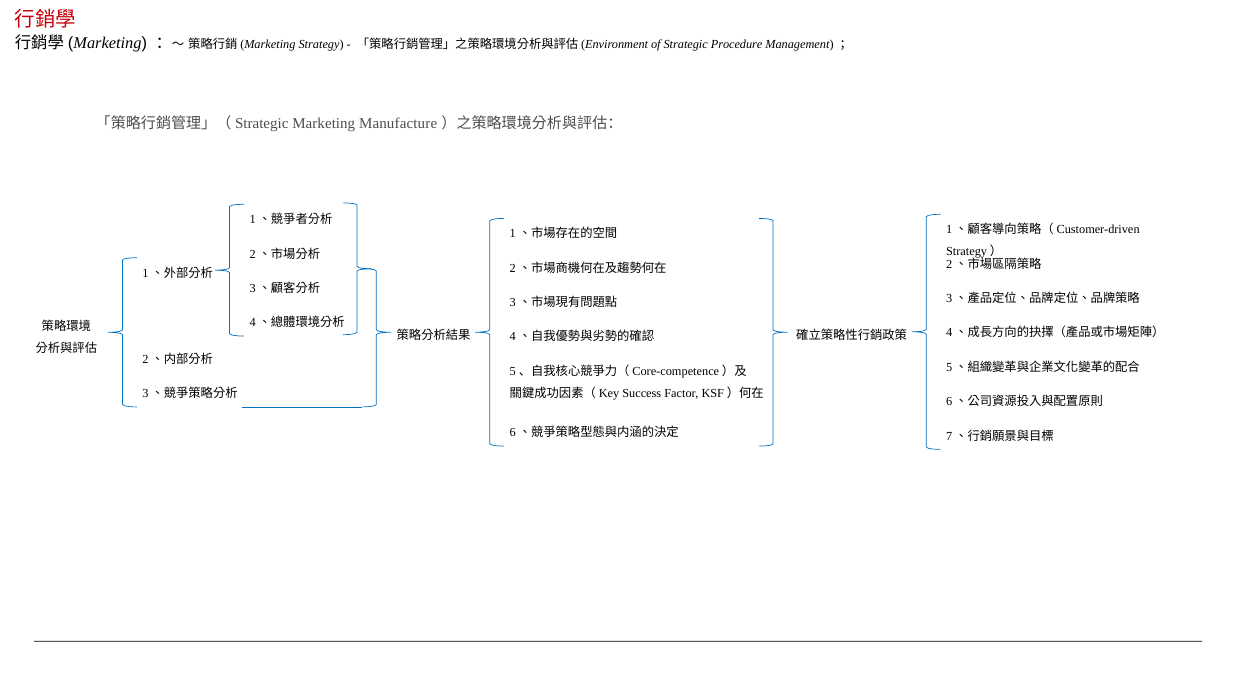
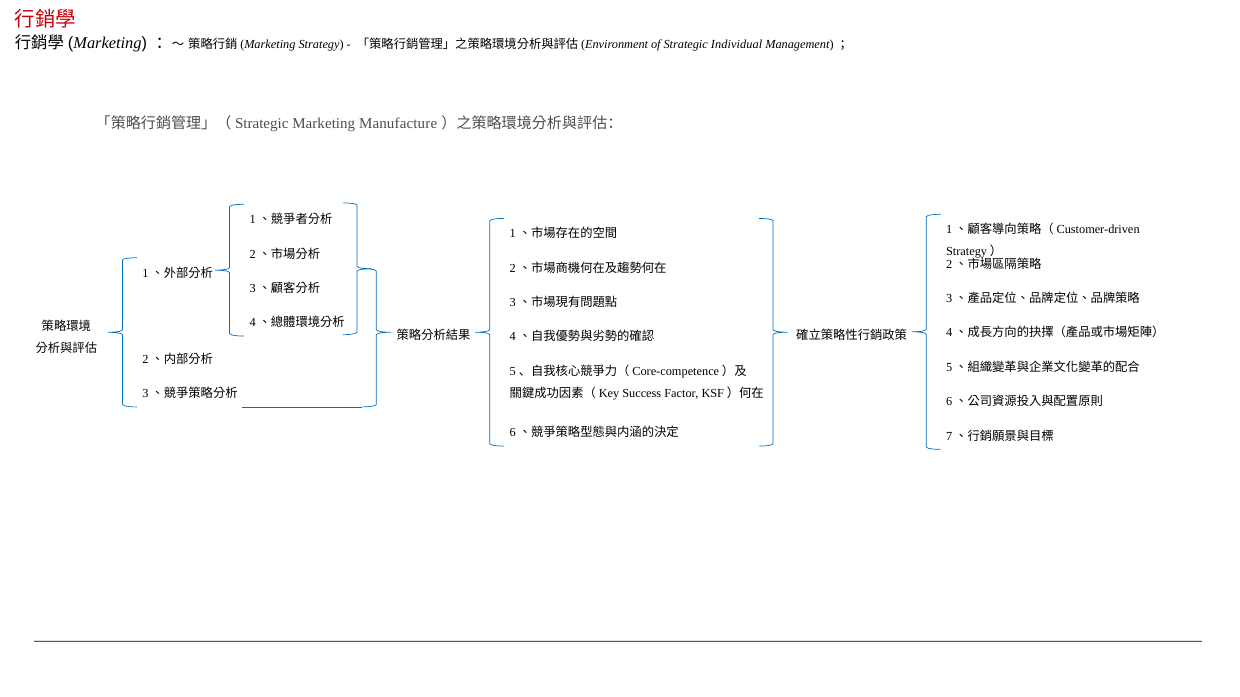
Procedure: Procedure -> Individual
